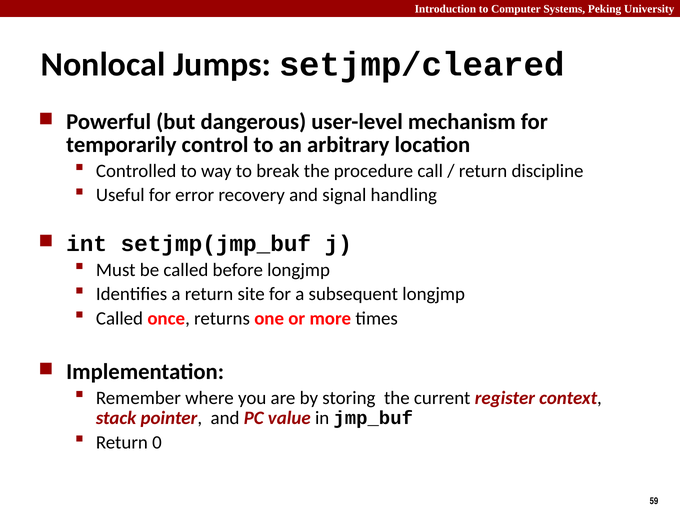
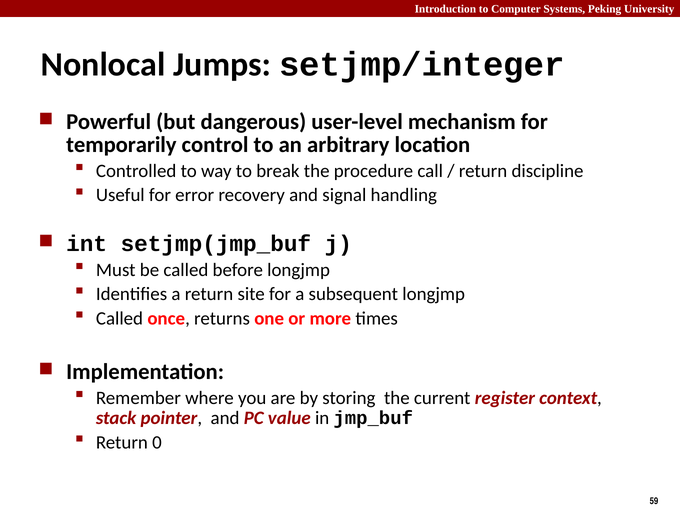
setjmp/cleared: setjmp/cleared -> setjmp/integer
